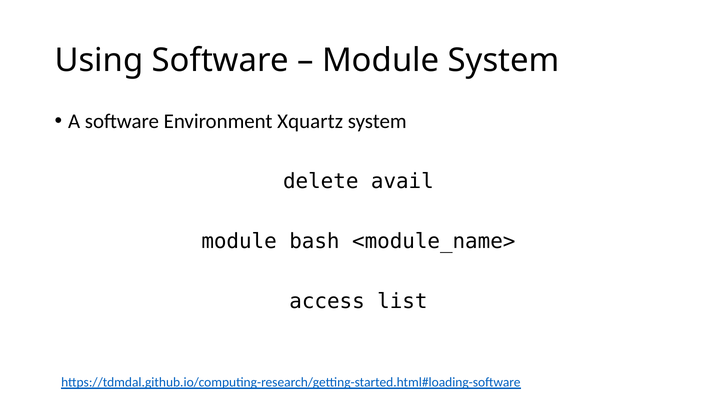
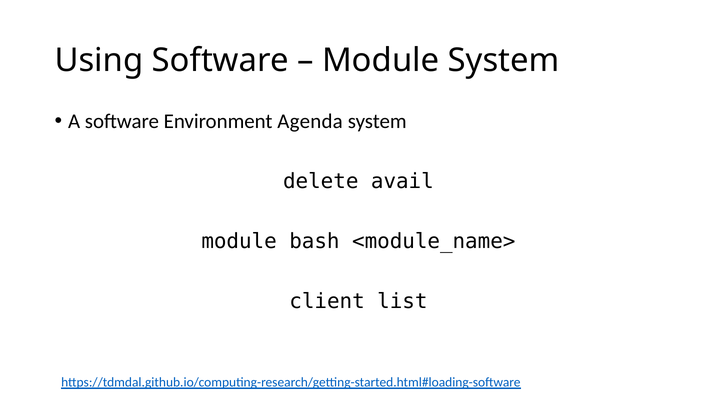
Xquartz: Xquartz -> Agenda
access: access -> client
